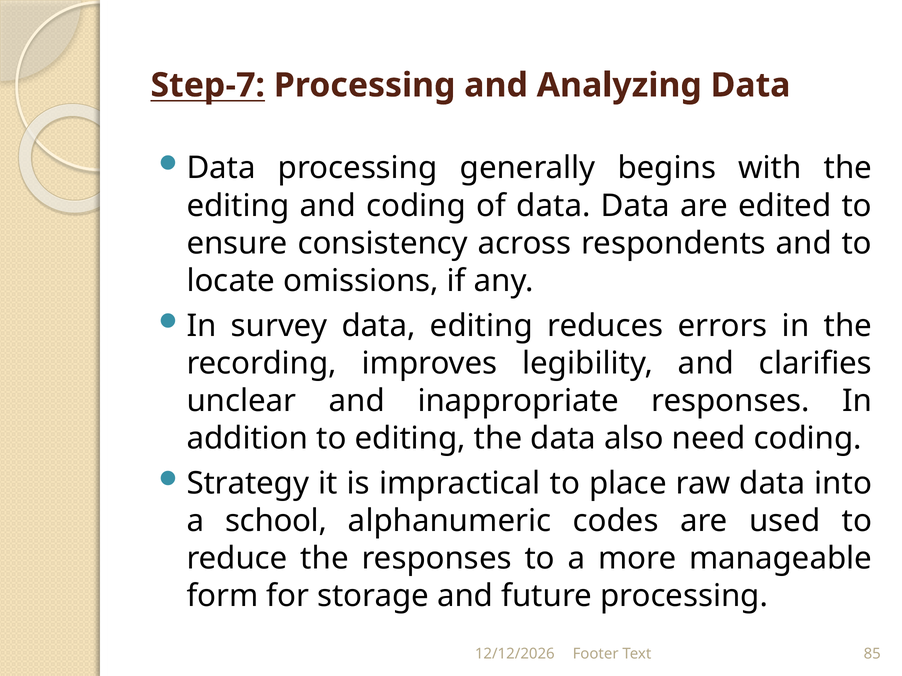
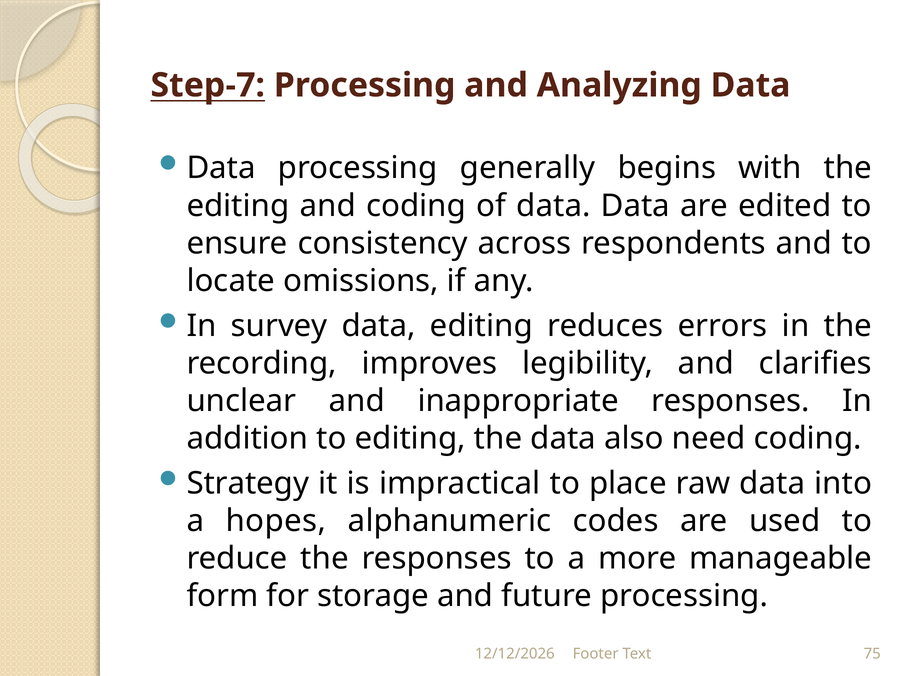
school: school -> hopes
85: 85 -> 75
